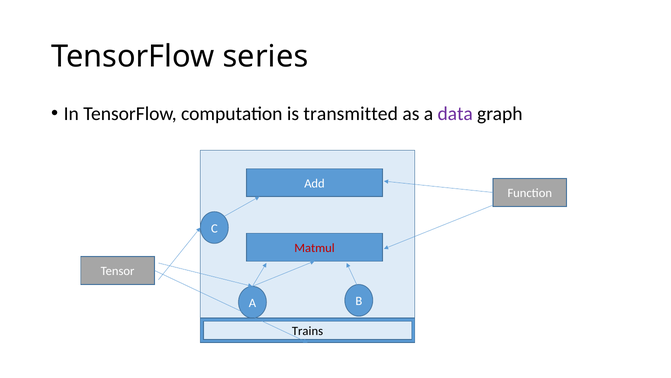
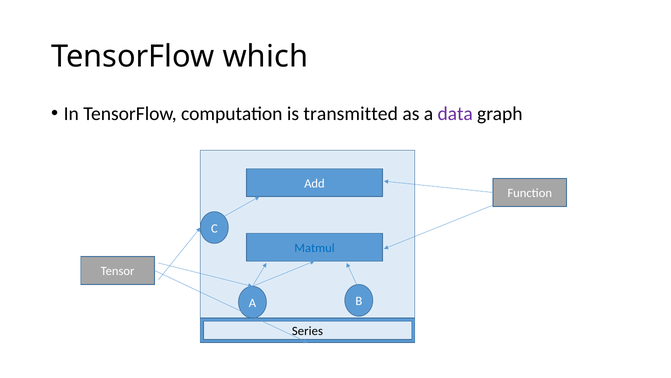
series: series -> which
Matmul colour: red -> blue
Trains: Trains -> Series
